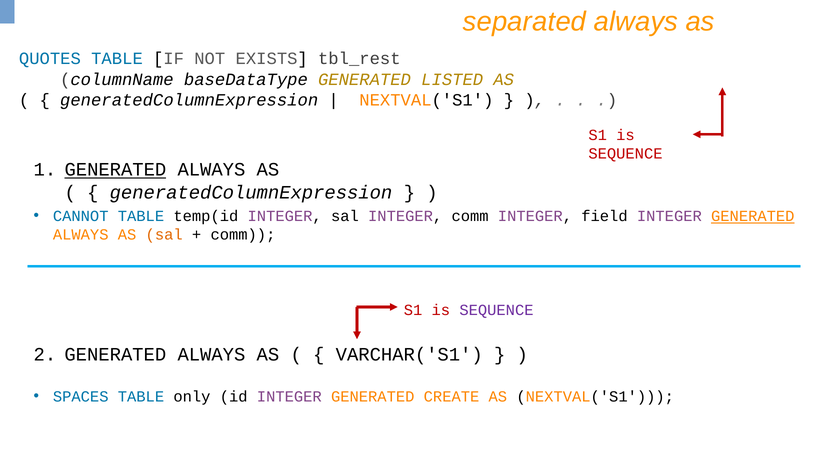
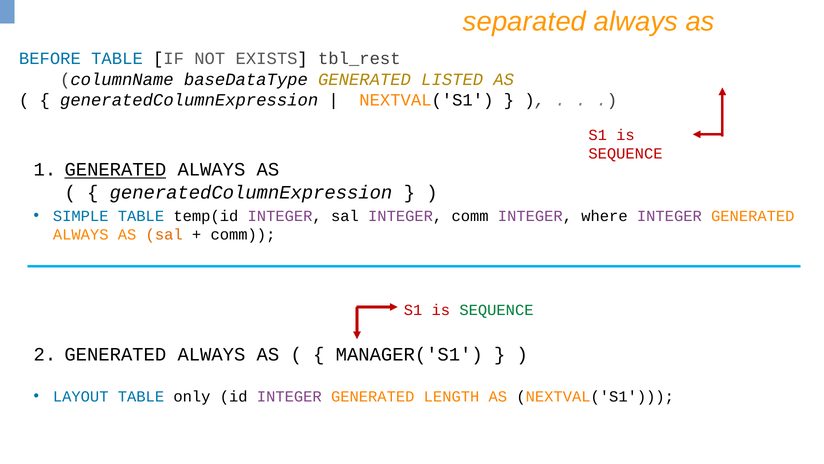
QUOTES: QUOTES -> BEFORE
CANNOT: CANNOT -> SIMPLE
field: field -> where
GENERATED at (753, 216) underline: present -> none
SEQUENCE at (496, 310) colour: purple -> green
VARCHAR('S1: VARCHAR('S1 -> MANAGER('S1
SPACES: SPACES -> LAYOUT
CREATE: CREATE -> LENGTH
